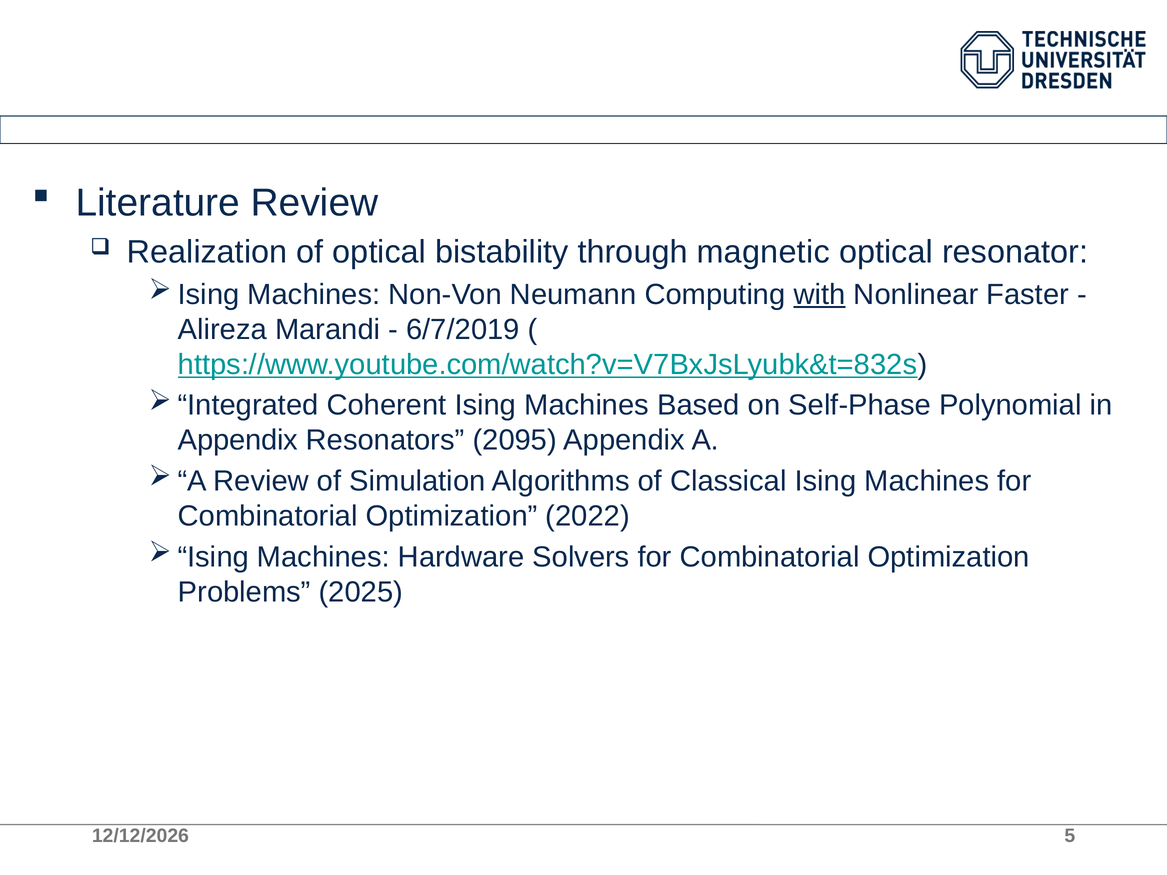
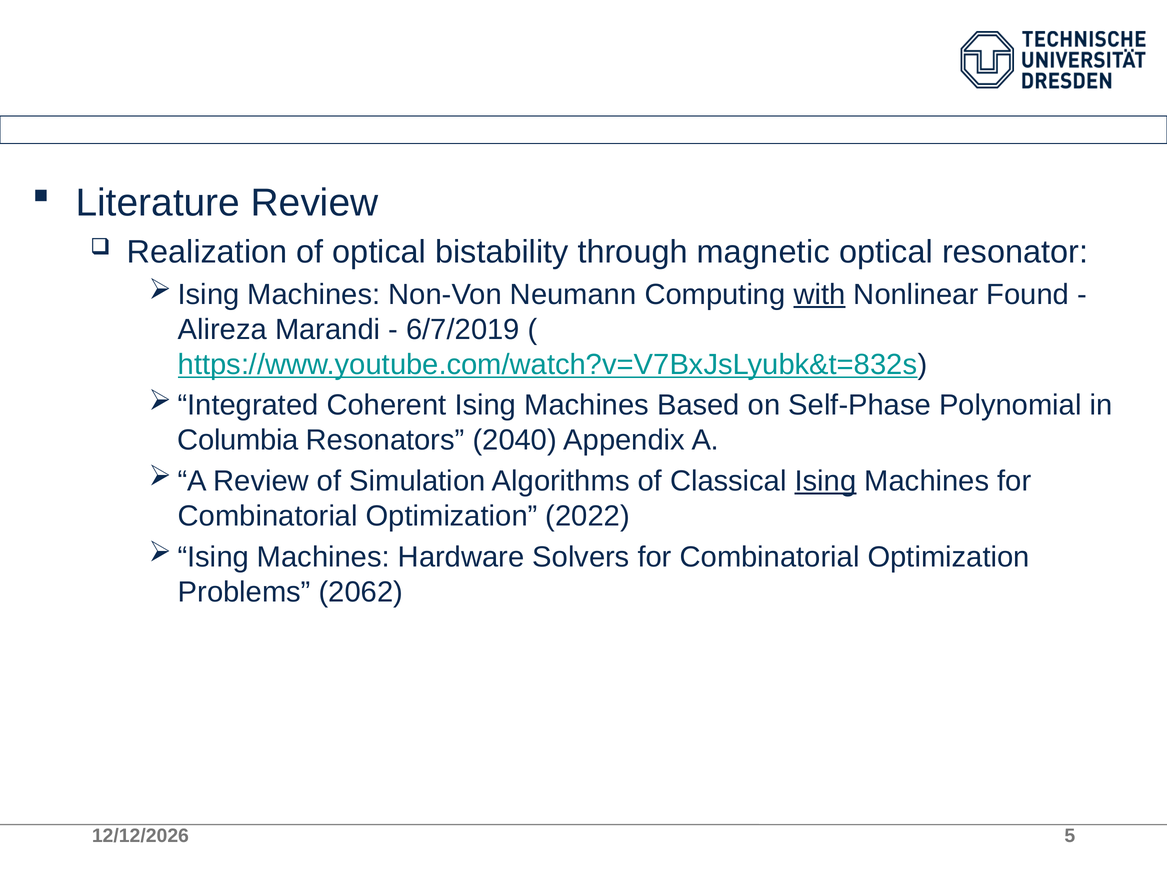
Faster: Faster -> Found
Appendix at (238, 440): Appendix -> Columbia
2095: 2095 -> 2040
Ising at (826, 481) underline: none -> present
2025: 2025 -> 2062
